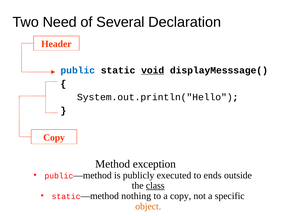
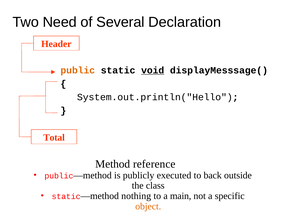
public at (78, 70) colour: blue -> orange
Copy at (54, 137): Copy -> Total
exception: exception -> reference
ends: ends -> back
class underline: present -> none
a copy: copy -> main
